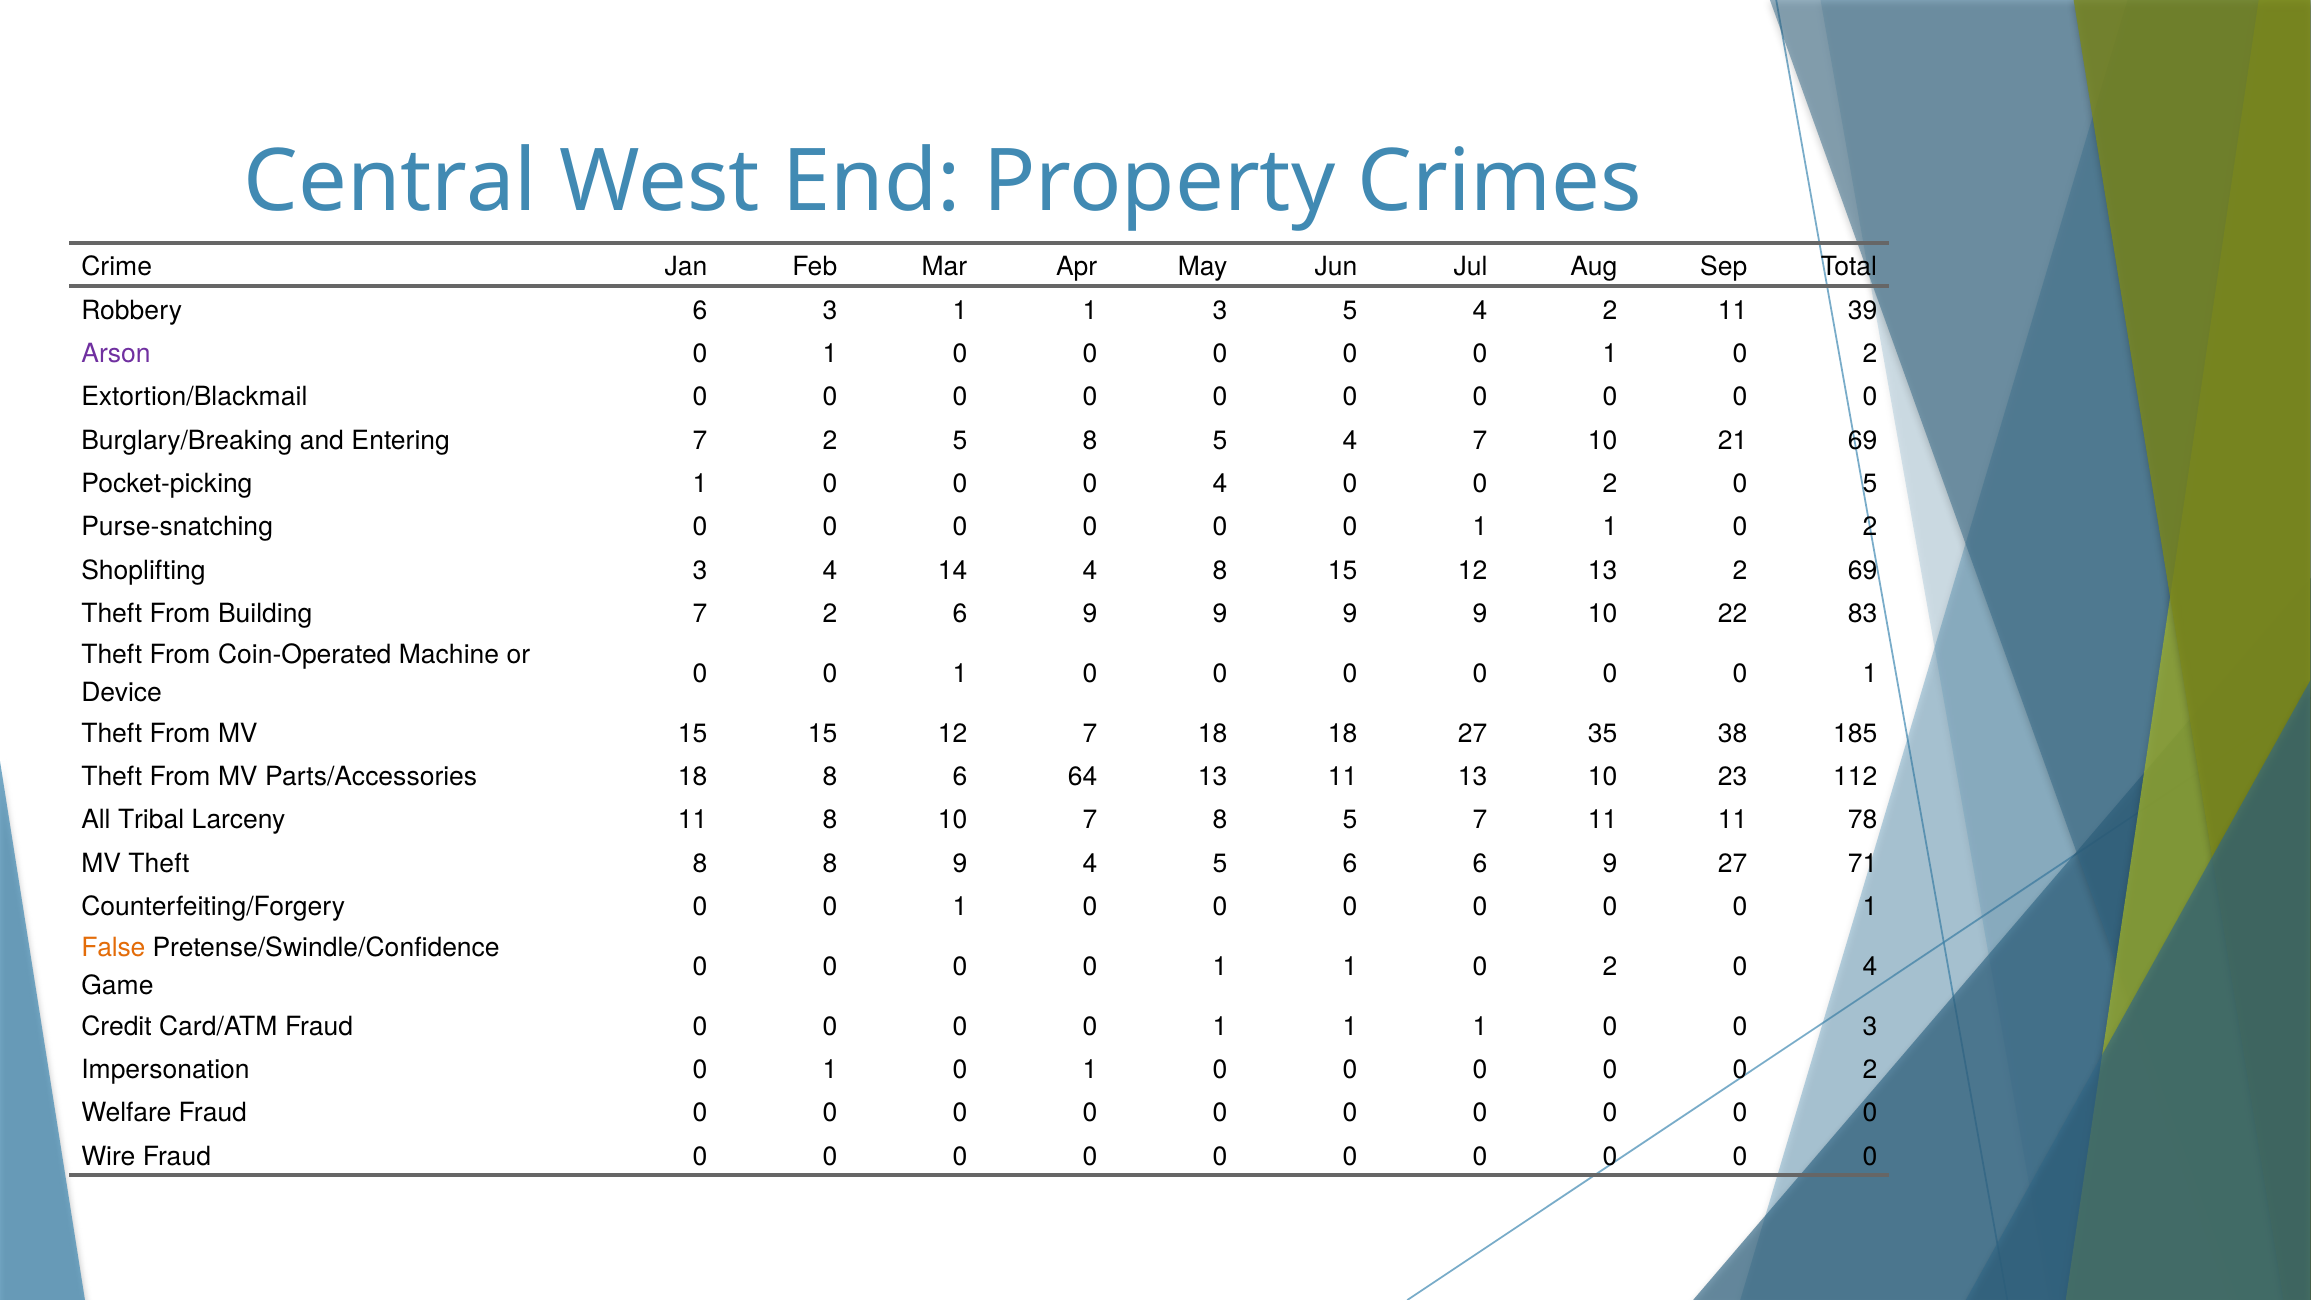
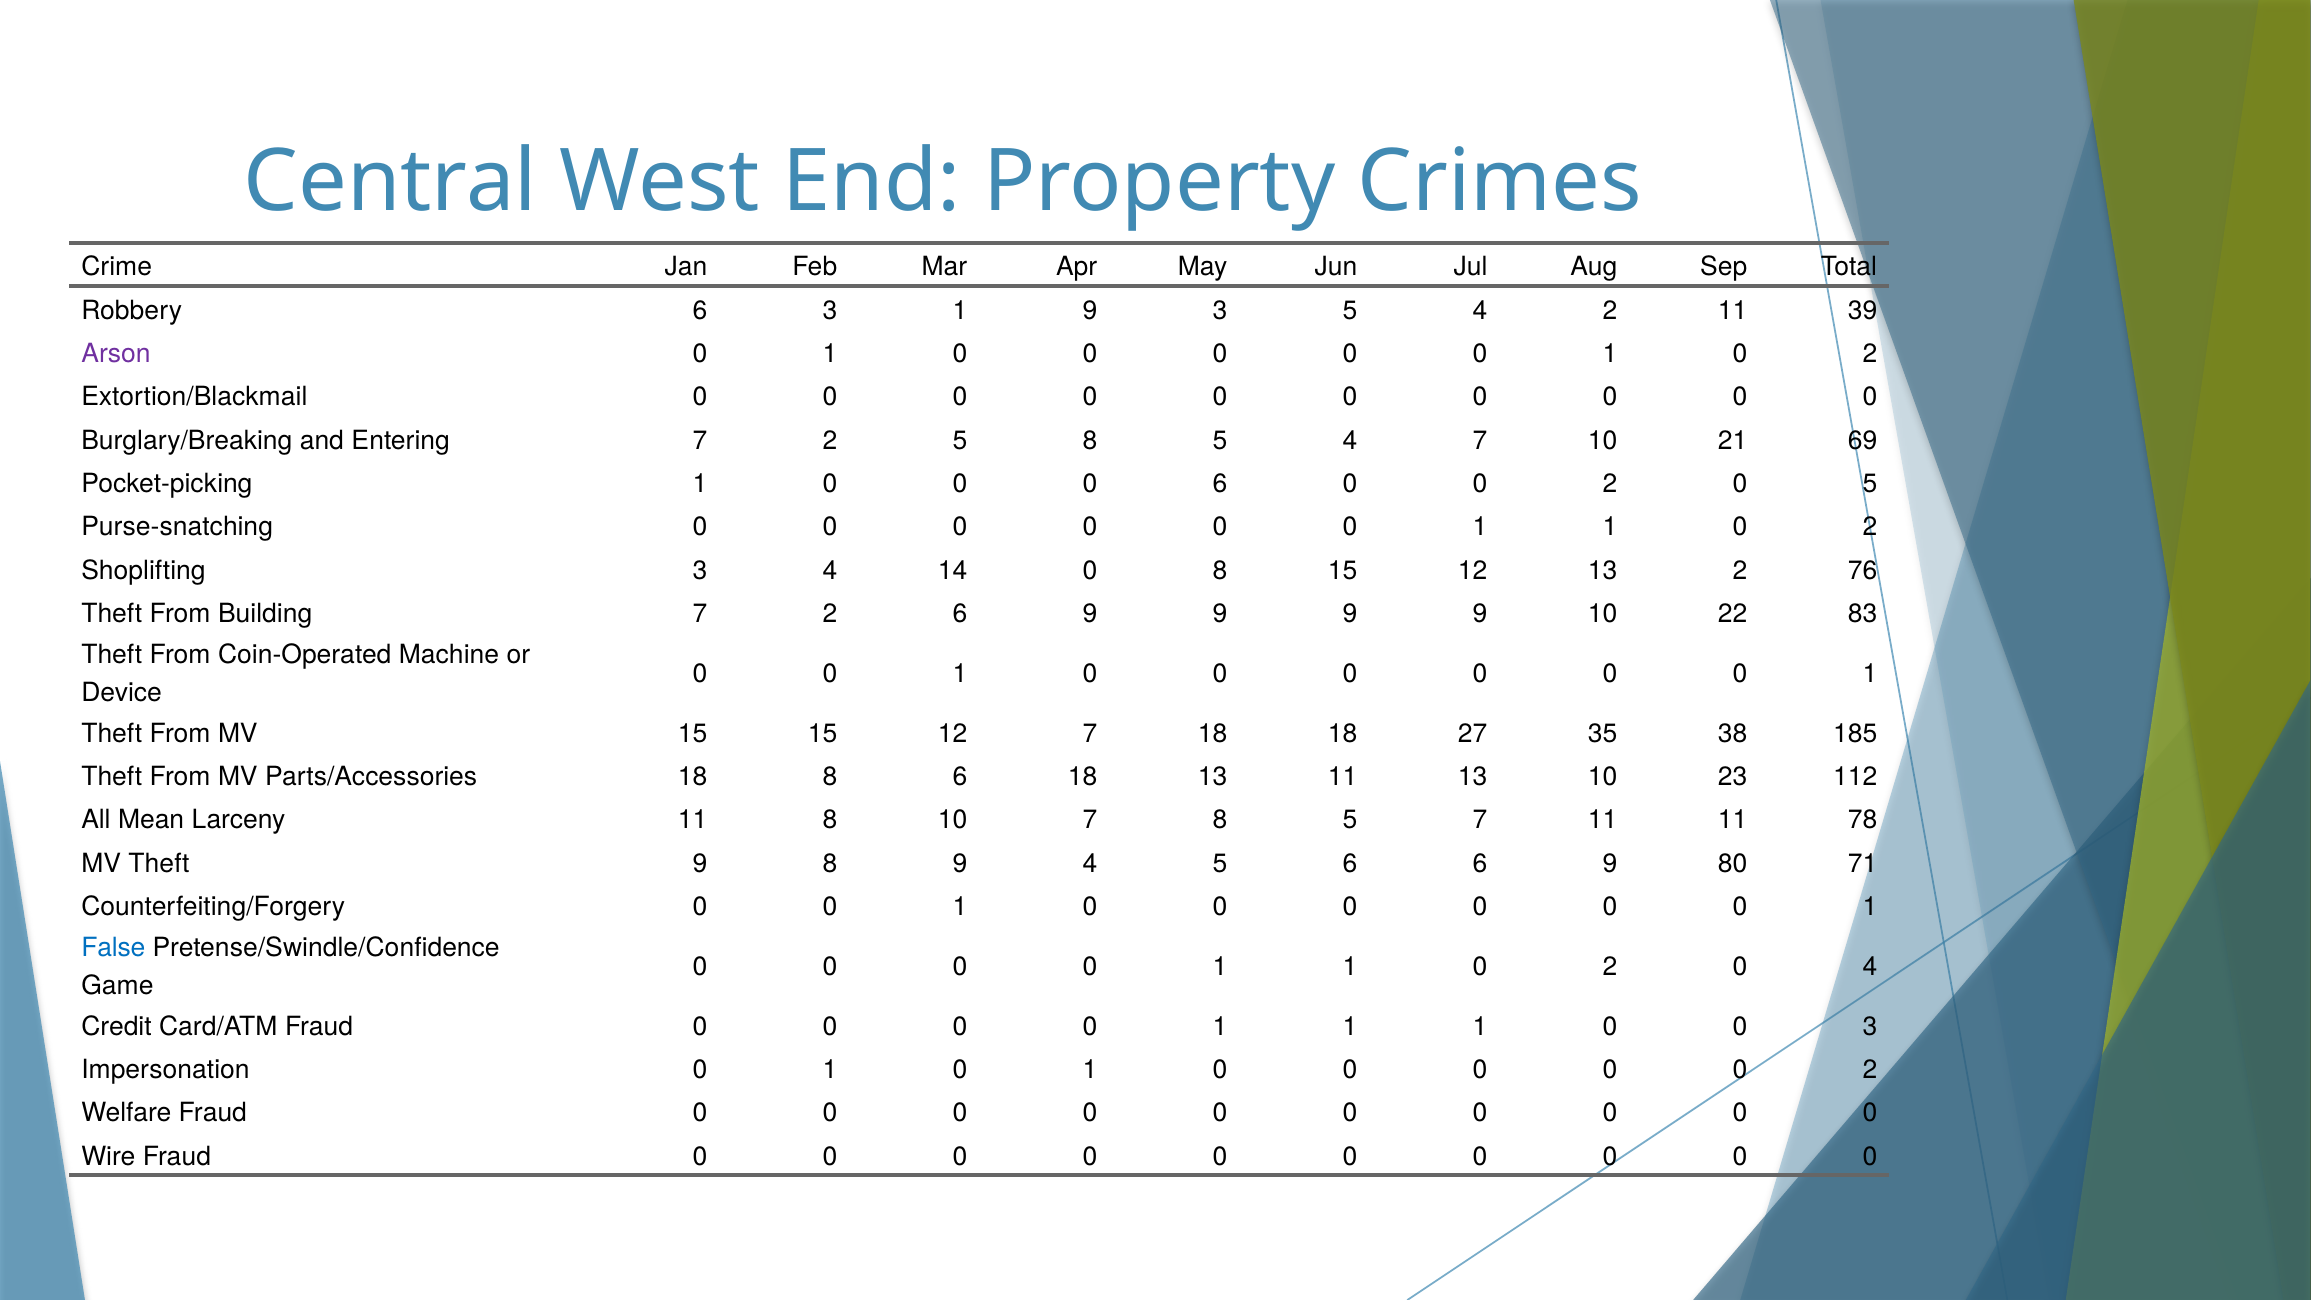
3 1 1: 1 -> 9
0 0 4: 4 -> 6
14 4: 4 -> 0
2 69: 69 -> 76
6 64: 64 -> 18
Tribal: Tribal -> Mean
Theft 8: 8 -> 9
9 27: 27 -> 80
False colour: orange -> blue
